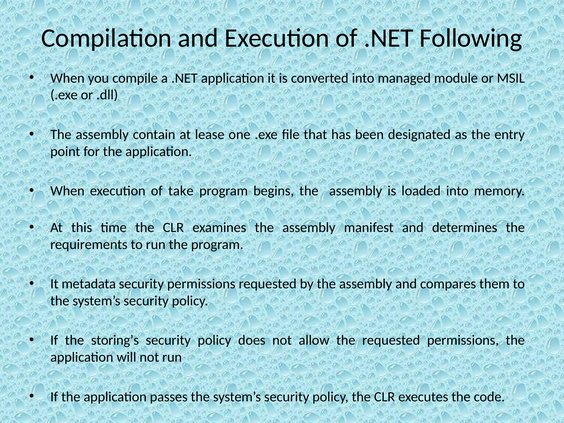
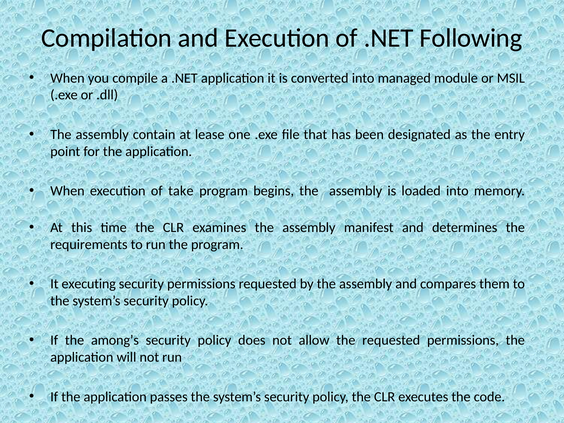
metadata: metadata -> executing
storing’s: storing’s -> among’s
